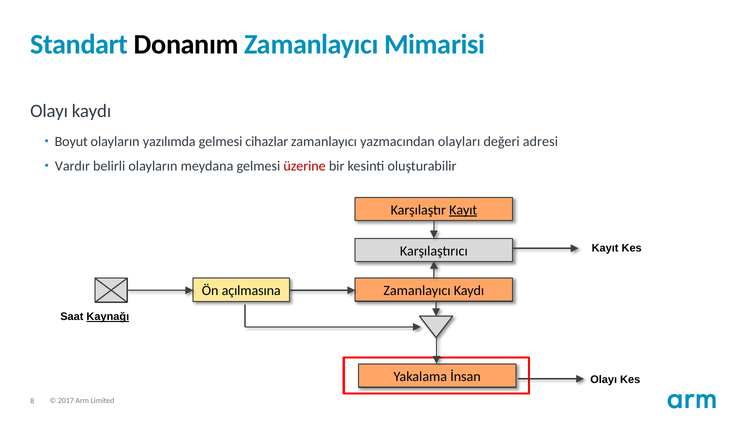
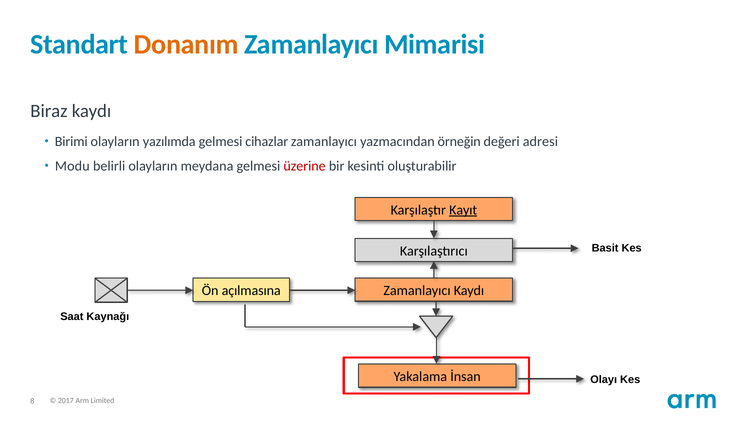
Donanım colour: black -> orange
Olayı at (49, 111): Olayı -> Biraz
Boyut: Boyut -> Birimi
olayları: olayları -> örneğin
Vardır: Vardır -> Modu
Karşılaştırıcı Kayıt: Kayıt -> Basit
Kaynağı underline: present -> none
